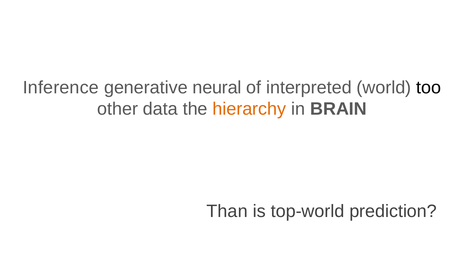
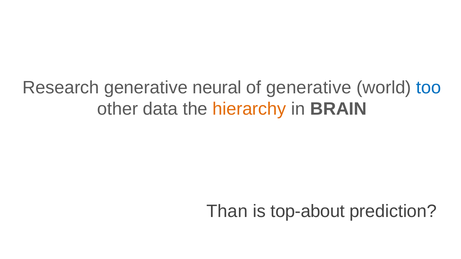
Inference: Inference -> Research
of interpreted: interpreted -> generative
too colour: black -> blue
top-world: top-world -> top-about
